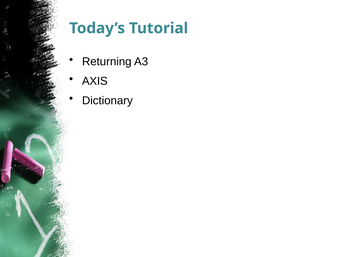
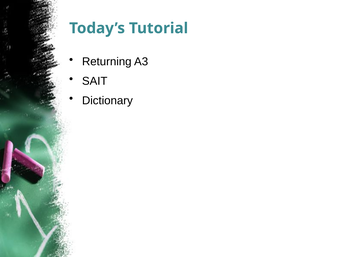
AXIS: AXIS -> SAIT
